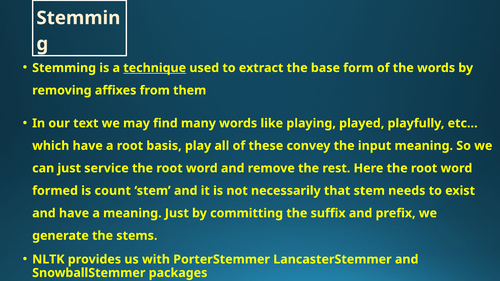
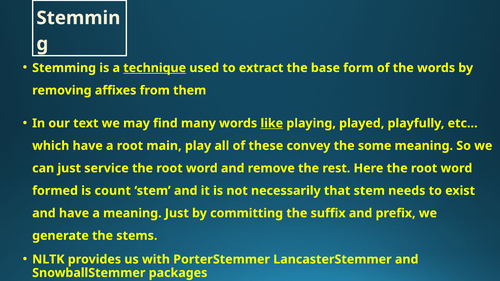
like underline: none -> present
basis: basis -> main
input: input -> some
